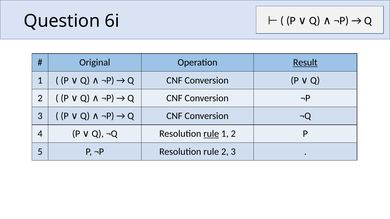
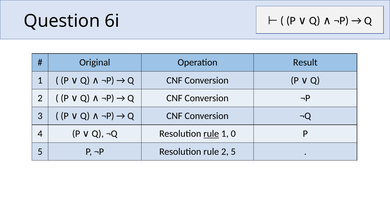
Result underline: present -> none
1 2: 2 -> 0
2 3: 3 -> 5
